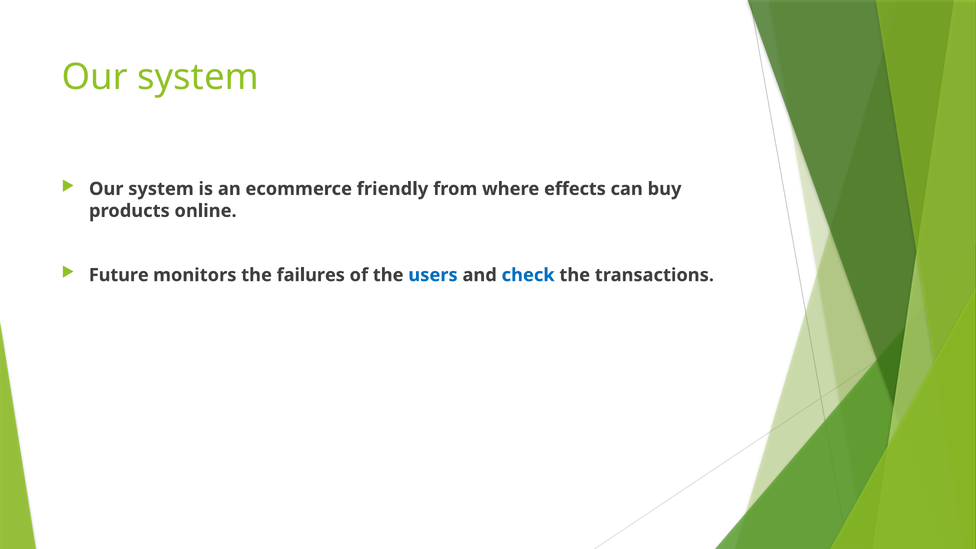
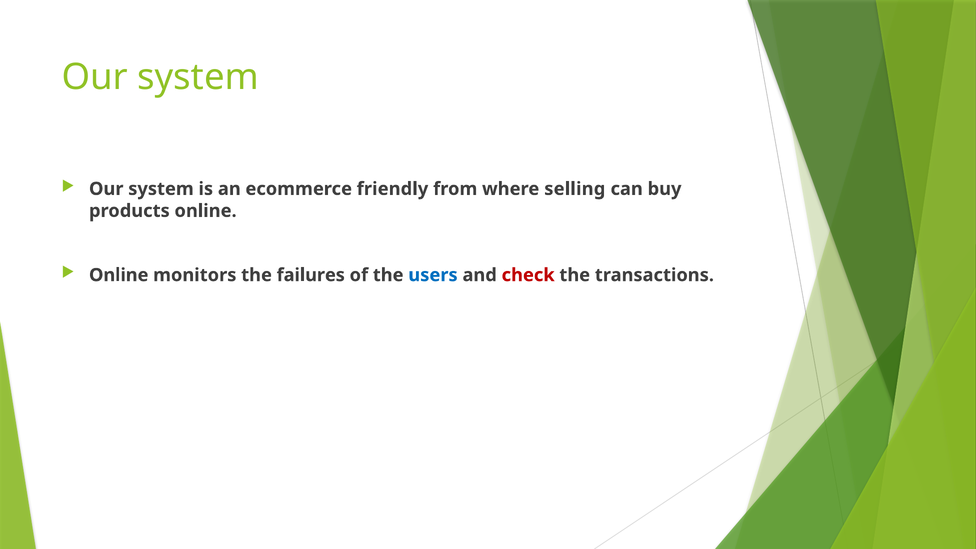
effects: effects -> selling
Future at (119, 275): Future -> Online
check colour: blue -> red
